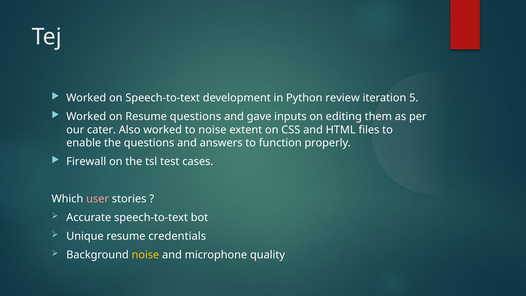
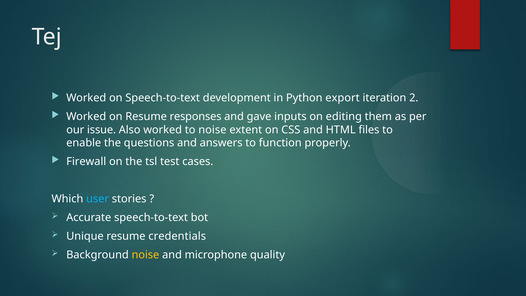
review: review -> export
5: 5 -> 2
Resume questions: questions -> responses
cater: cater -> issue
user colour: pink -> light blue
